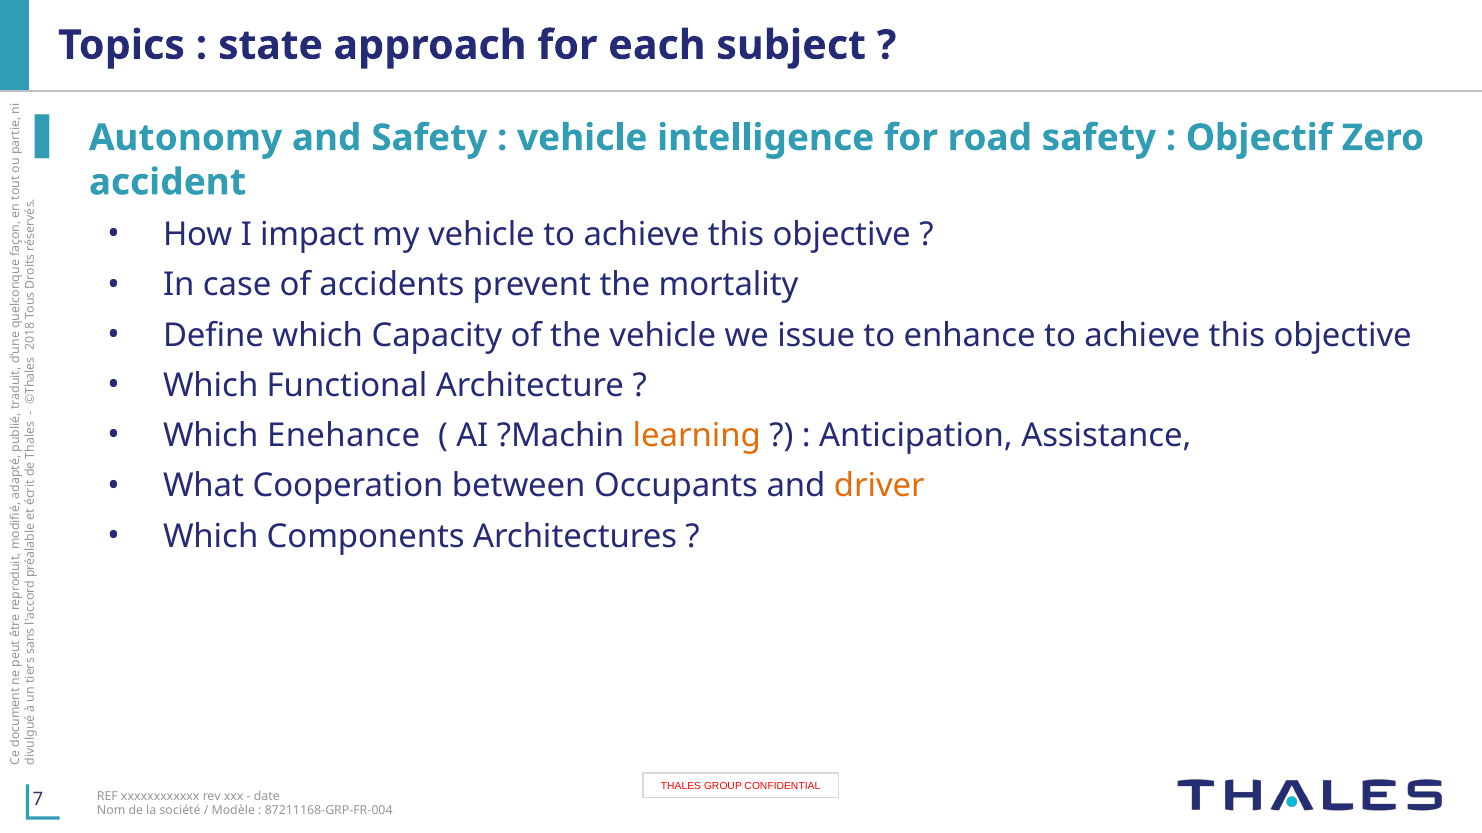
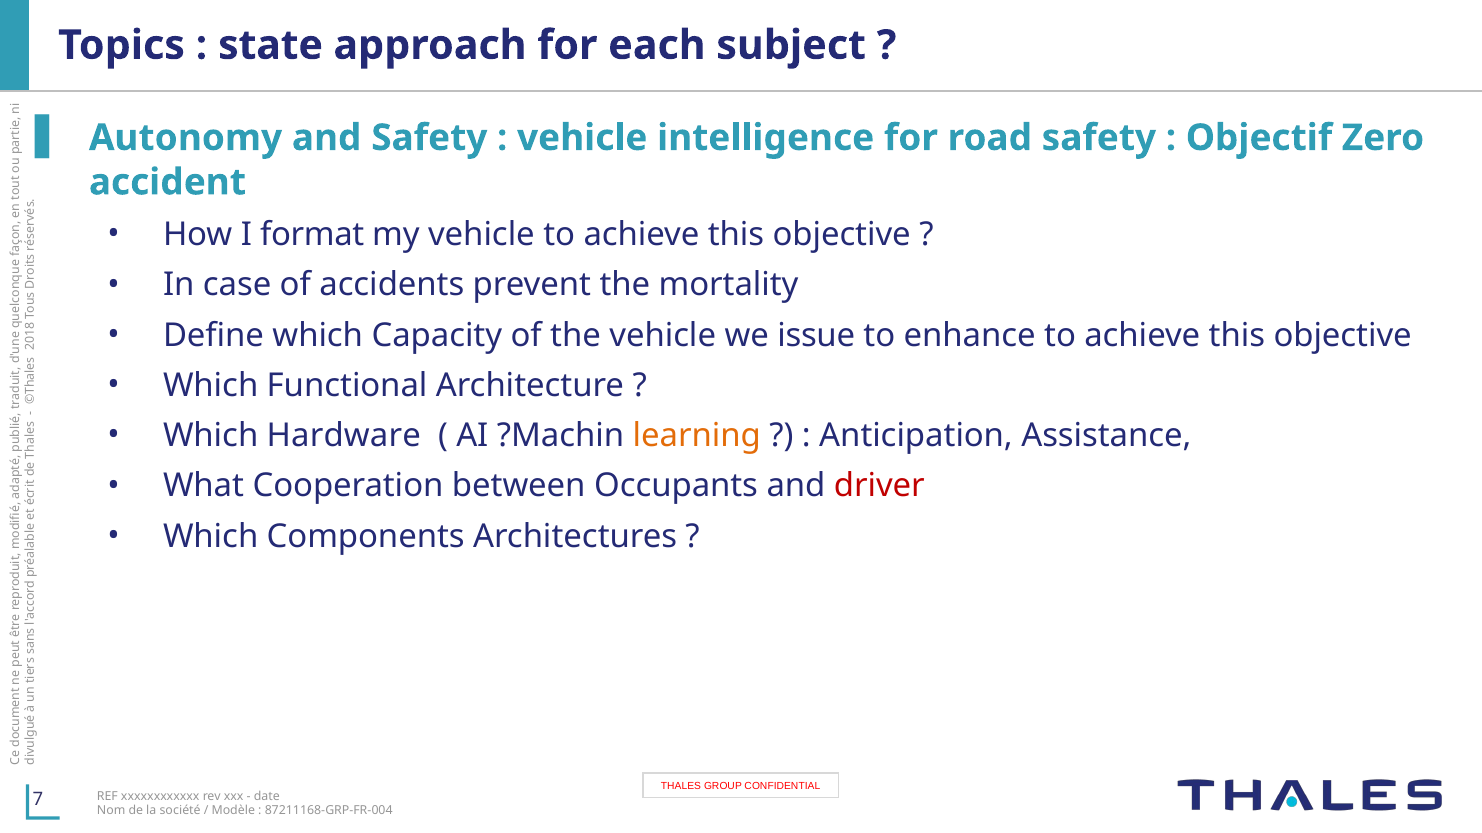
impact: impact -> format
Enehance: Enehance -> Hardware
driver colour: orange -> red
